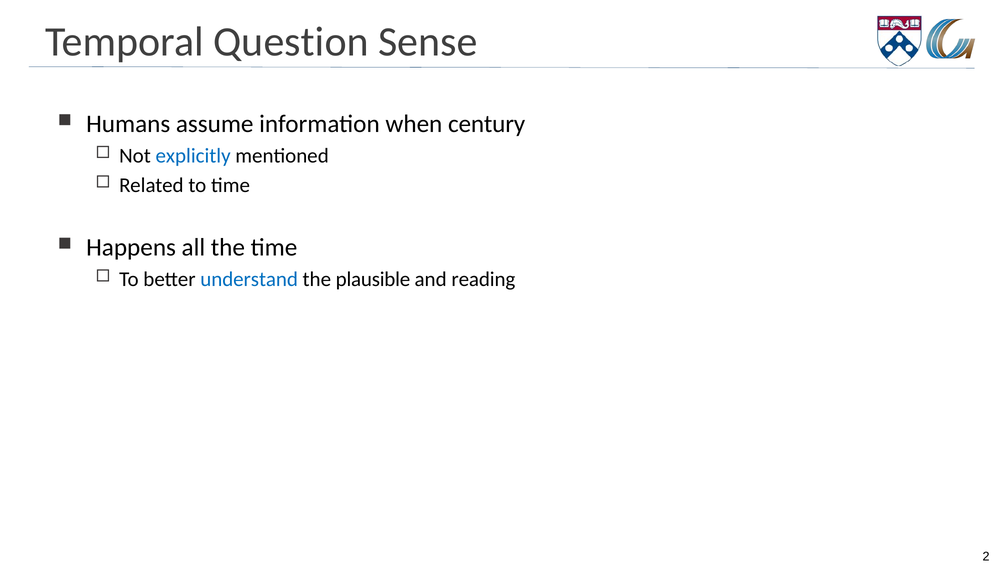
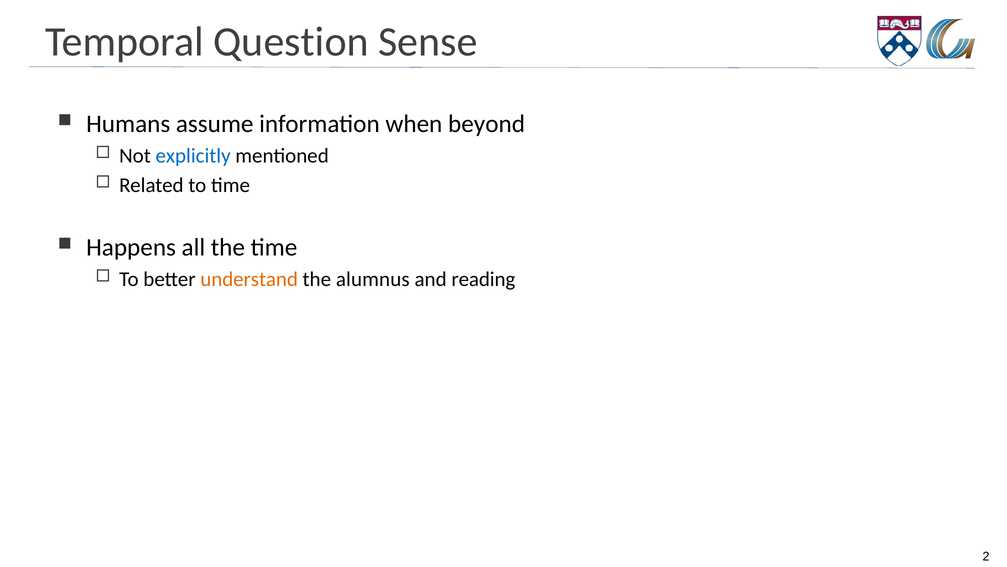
century: century -> beyond
understand colour: blue -> orange
plausible: plausible -> alumnus
